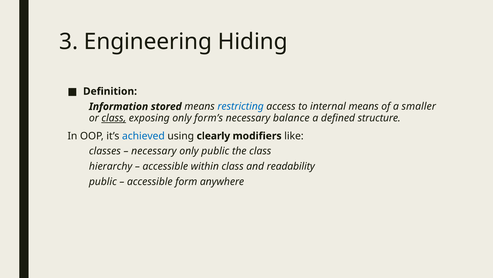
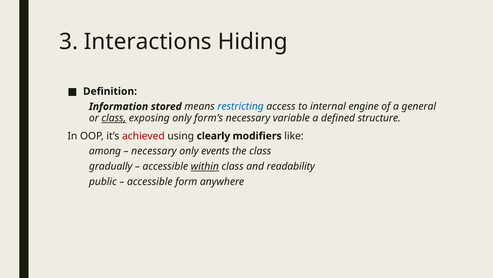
Engineering: Engineering -> Interactions
internal means: means -> engine
smaller: smaller -> general
balance: balance -> variable
achieved colour: blue -> red
classes: classes -> among
only public: public -> events
hierarchy: hierarchy -> gradually
within underline: none -> present
